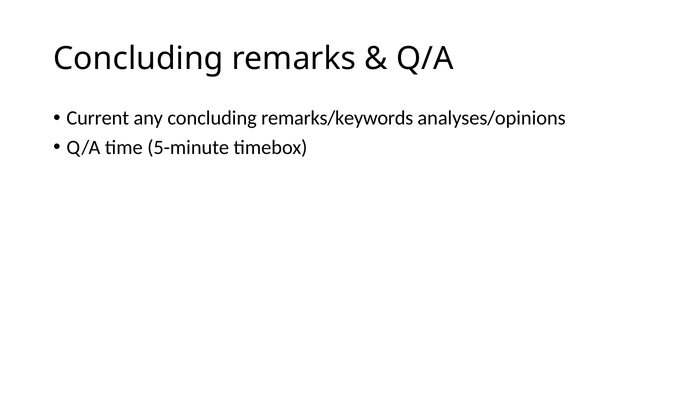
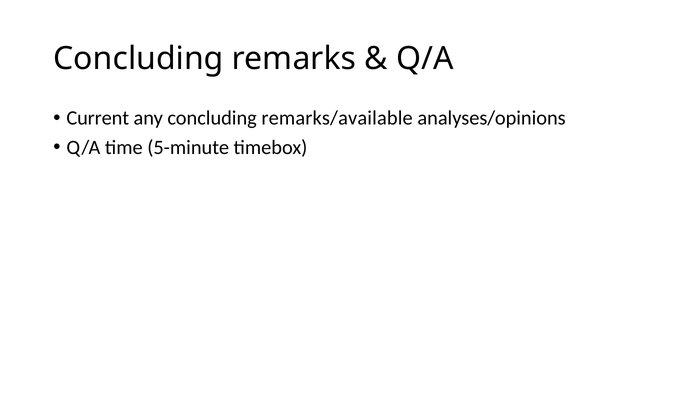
remarks/keywords: remarks/keywords -> remarks/available
